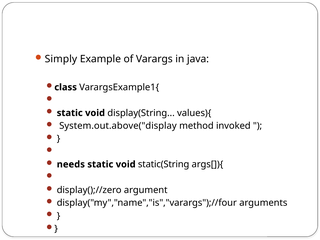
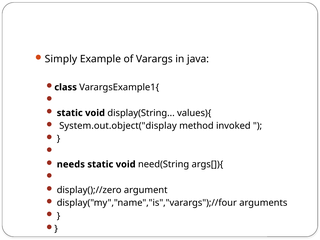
System.out.above("display: System.out.above("display -> System.out.object("display
static(String: static(String -> need(String
